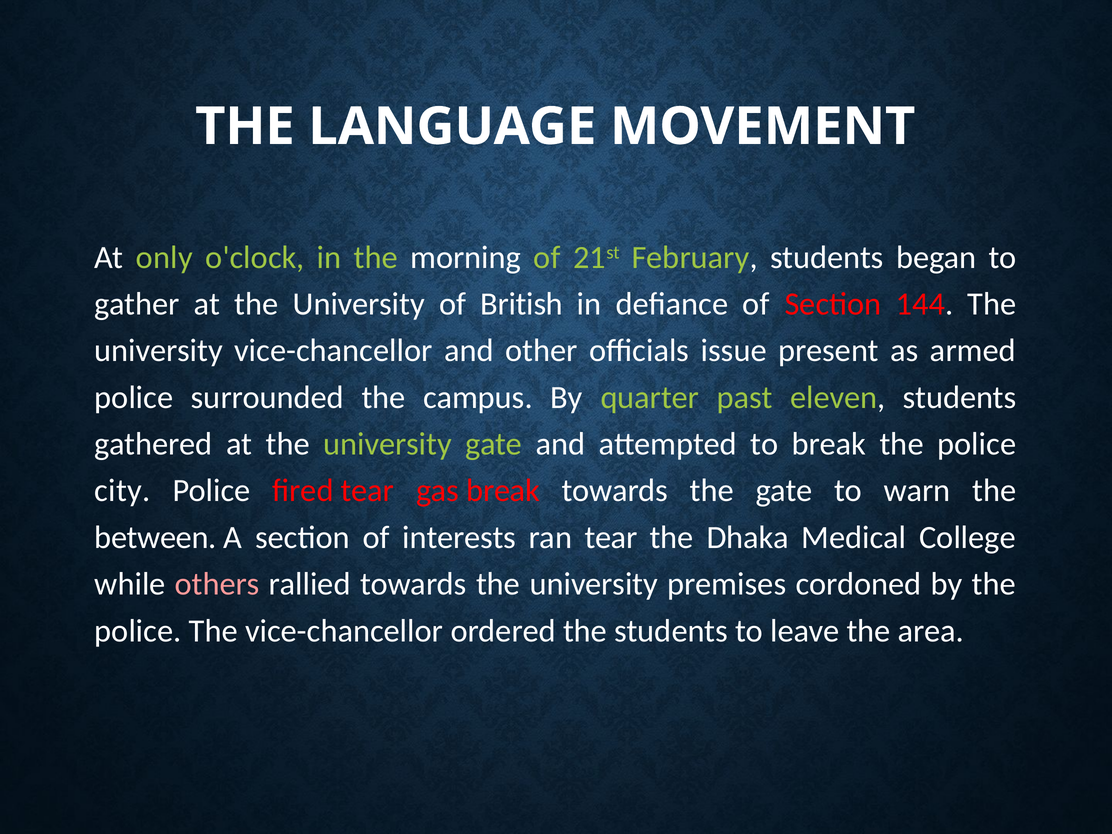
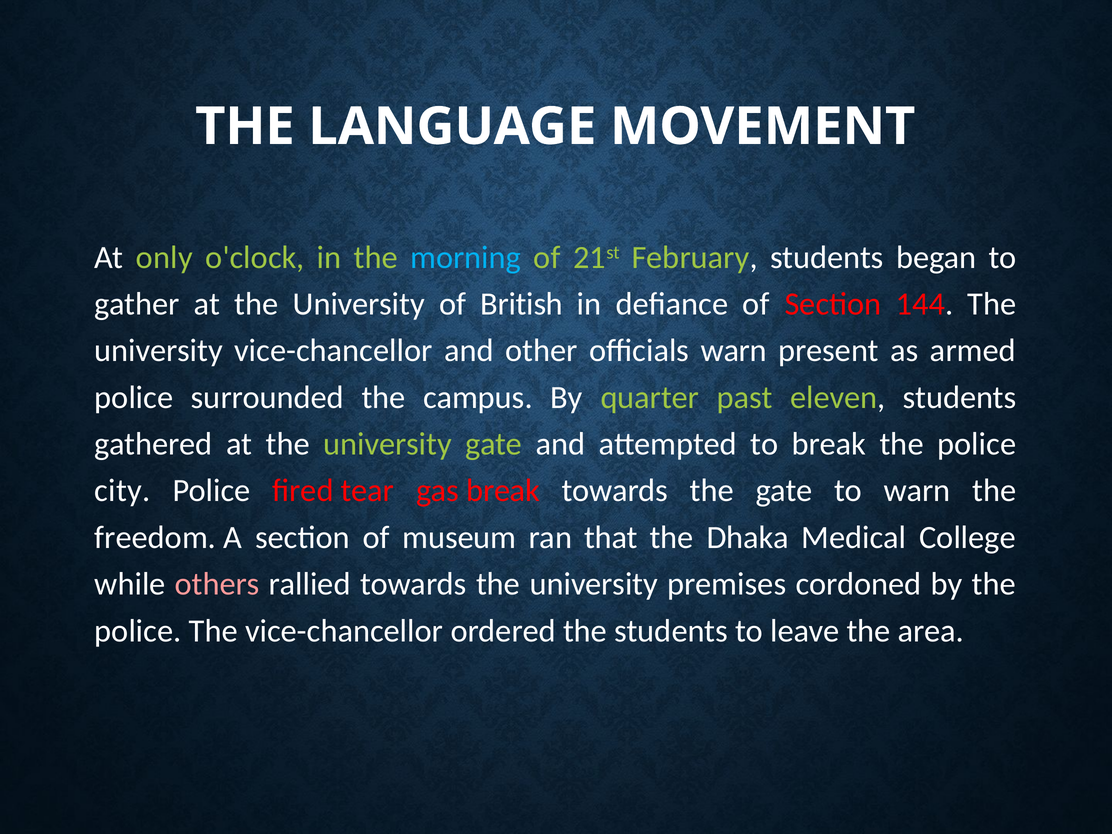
morning colour: white -> light blue
officials issue: issue -> warn
between: between -> freedom
interests: interests -> museum
ran tear: tear -> that
